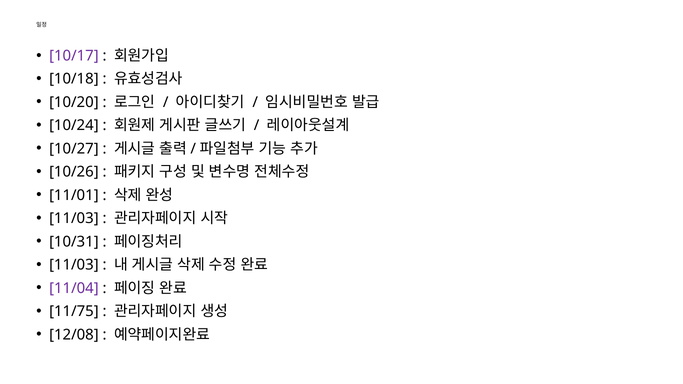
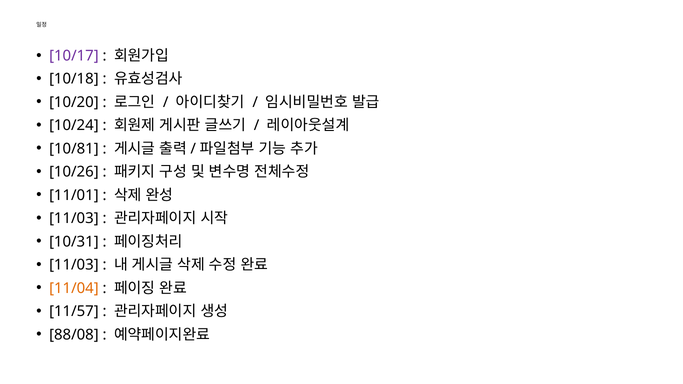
10/27: 10/27 -> 10/81
11/04 colour: purple -> orange
11/75: 11/75 -> 11/57
12/08: 12/08 -> 88/08
